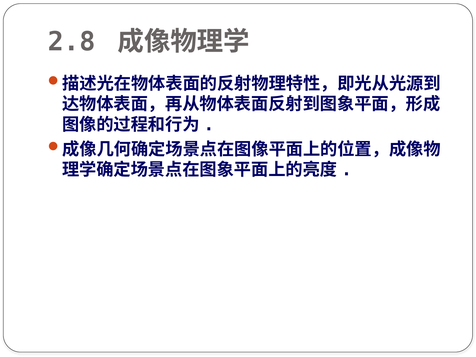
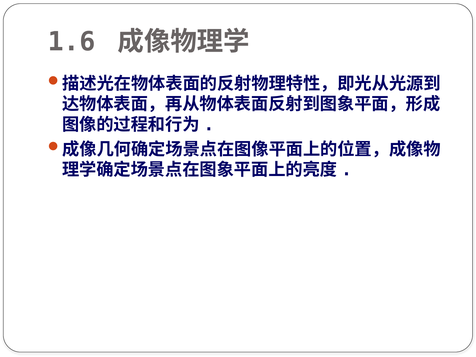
2.8: 2.8 -> 1.6
